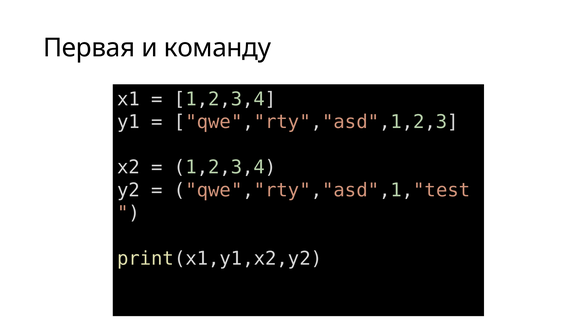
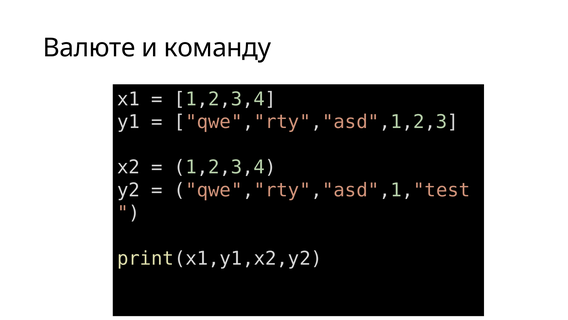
Первая: Первая -> Валюте
